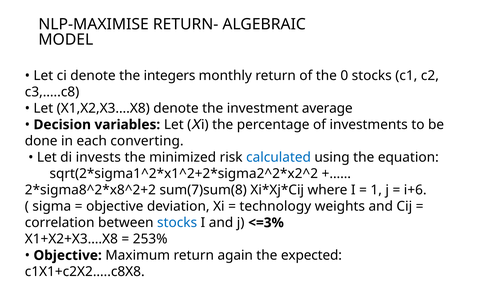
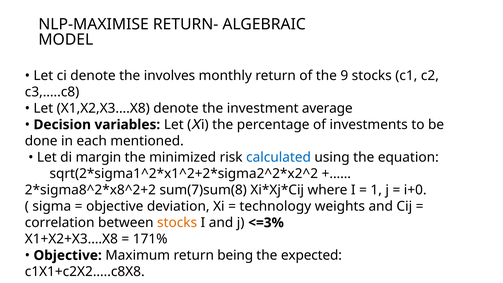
integers: integers -> involves
0: 0 -> 9
converting: converting -> mentioned
invests: invests -> margin
i+6: i+6 -> i+0
stocks at (177, 223) colour: blue -> orange
253%: 253% -> 171%
again: again -> being
